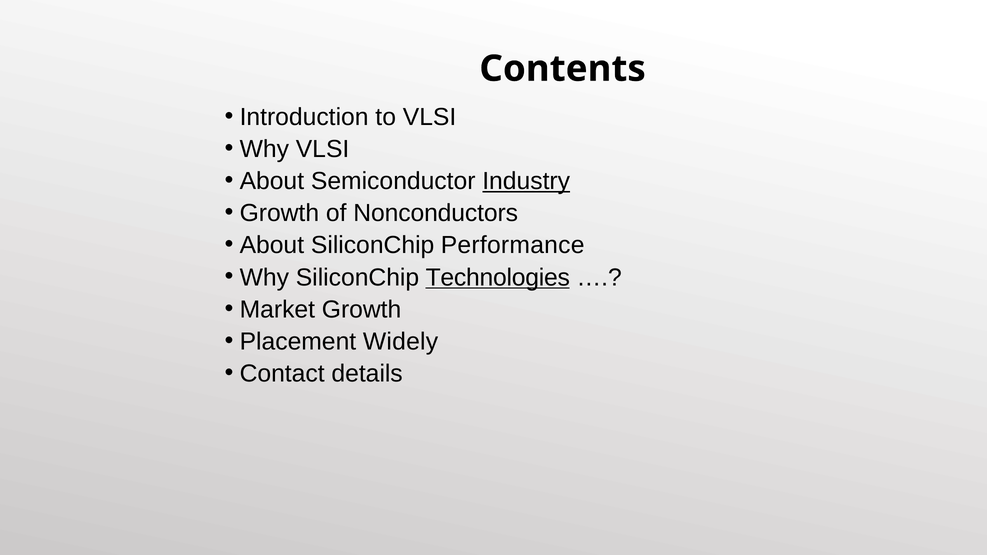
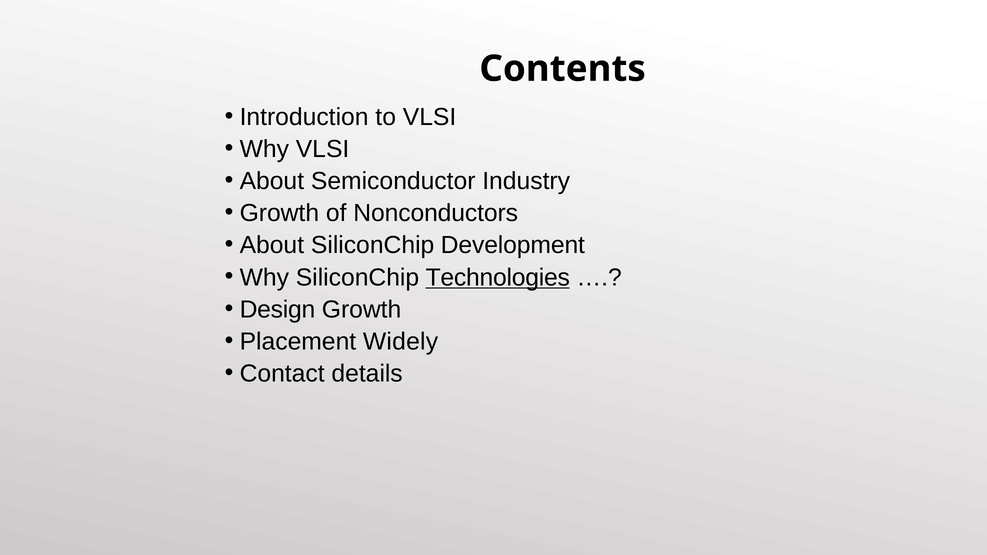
Industry underline: present -> none
Performance: Performance -> Development
Market: Market -> Design
